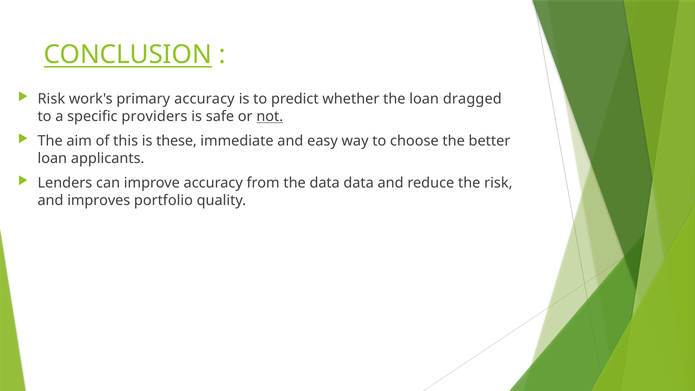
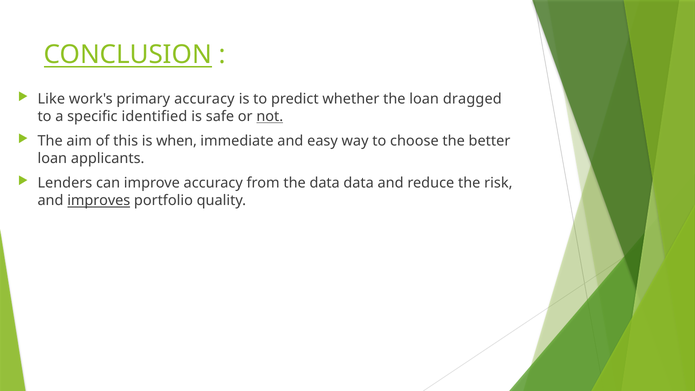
Risk at (51, 99): Risk -> Like
providers: providers -> identified
these: these -> when
improves underline: none -> present
